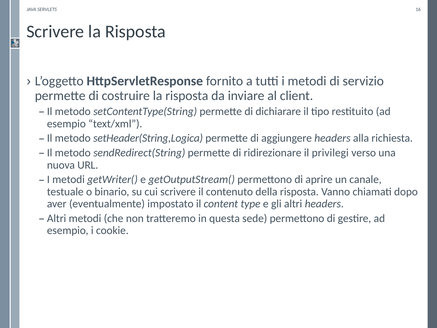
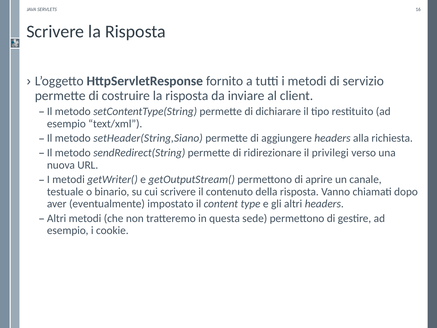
setHeader(String,Logica: setHeader(String,Logica -> setHeader(String,Siano
